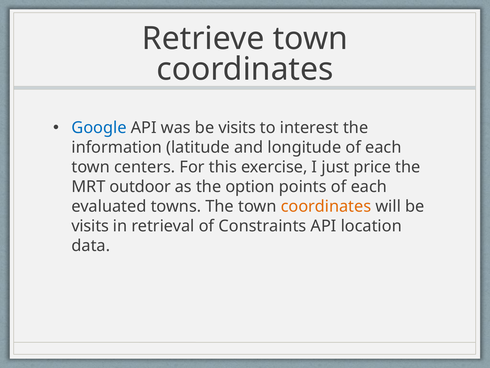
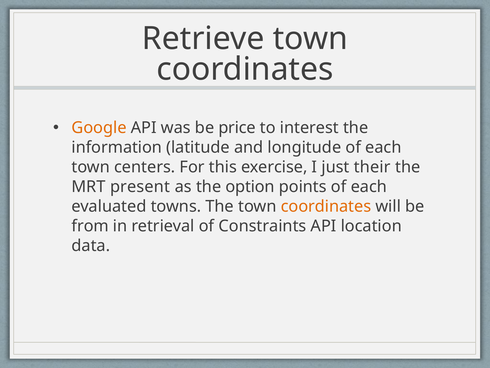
Google colour: blue -> orange
was be visits: visits -> price
price: price -> their
outdoor: outdoor -> present
visits at (90, 226): visits -> from
